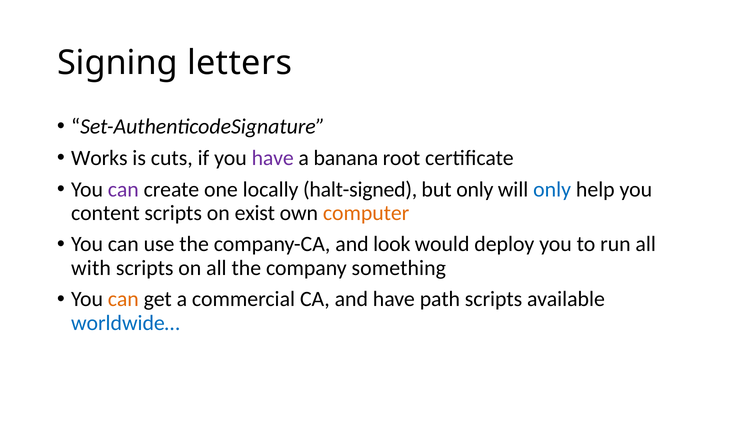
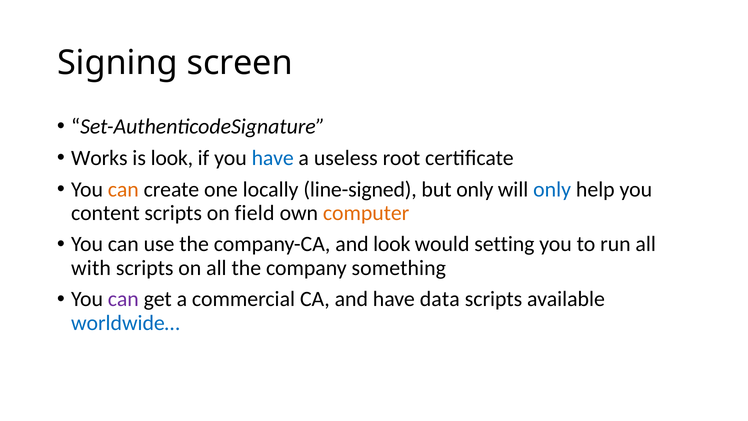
letters: letters -> screen
is cuts: cuts -> look
have at (273, 158) colour: purple -> blue
banana: banana -> useless
can at (123, 189) colour: purple -> orange
halt-signed: halt-signed -> line-signed
exist: exist -> field
deploy: deploy -> setting
can at (123, 299) colour: orange -> purple
path: path -> data
